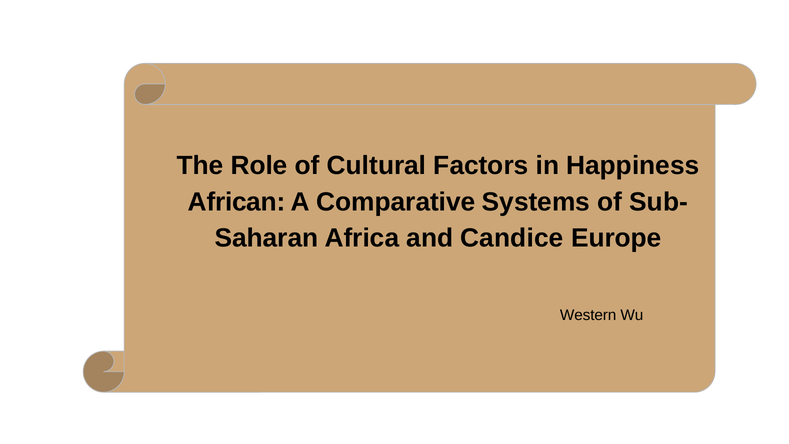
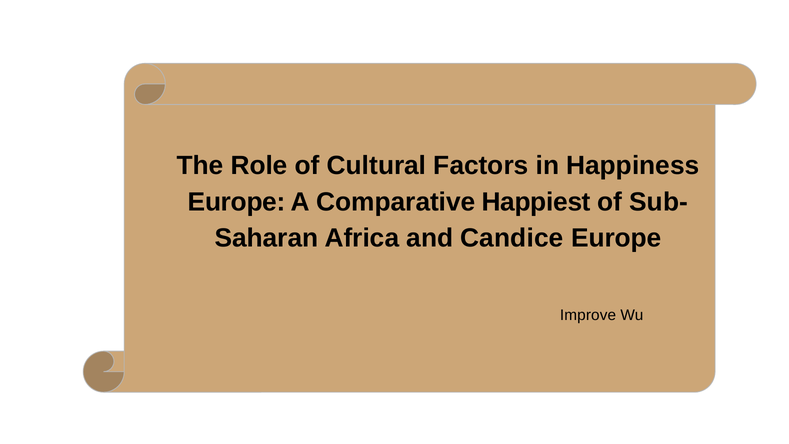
African at (237, 202): African -> Europe
Systems: Systems -> Happiest
Western: Western -> Improve
